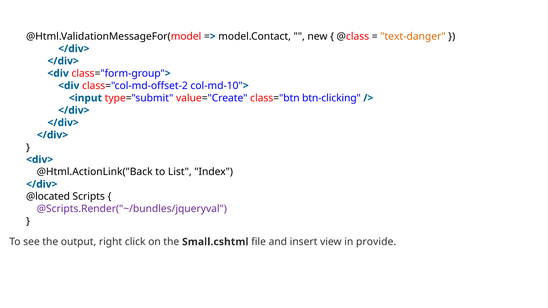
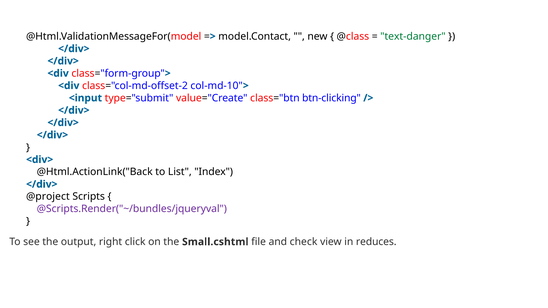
text-danger colour: orange -> green
@located: @located -> @project
insert: insert -> check
provide: provide -> reduces
